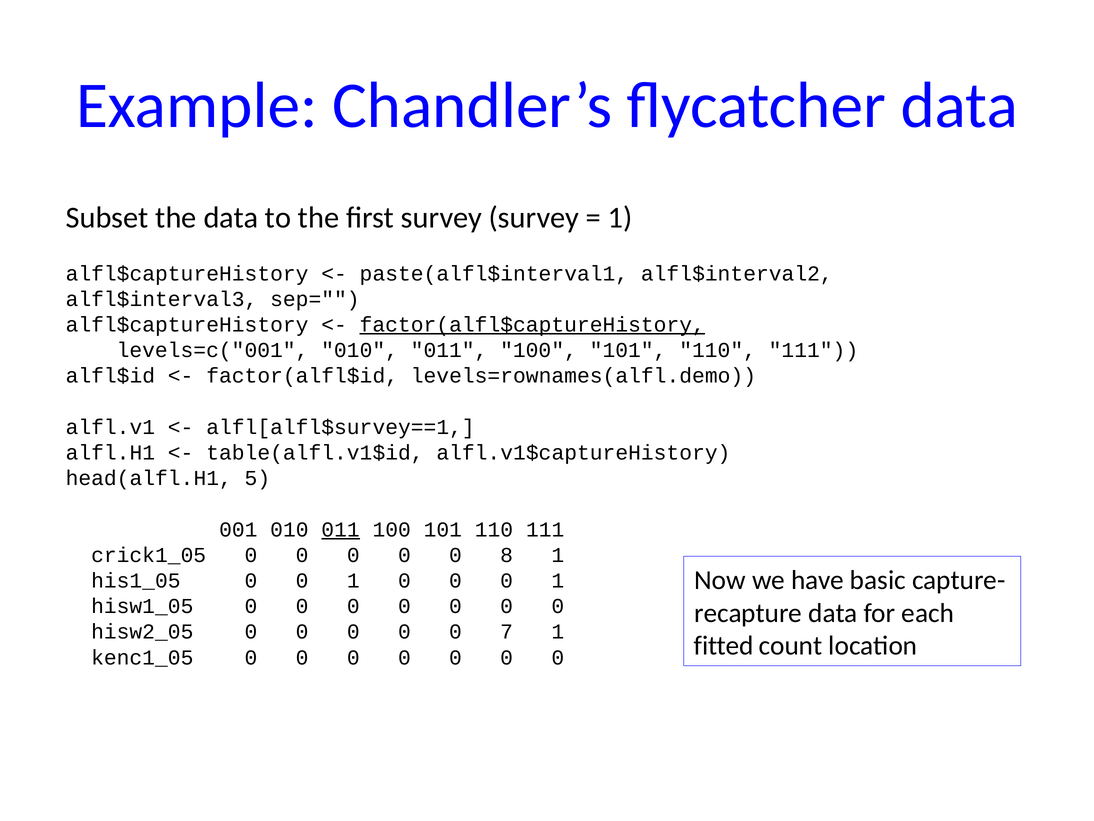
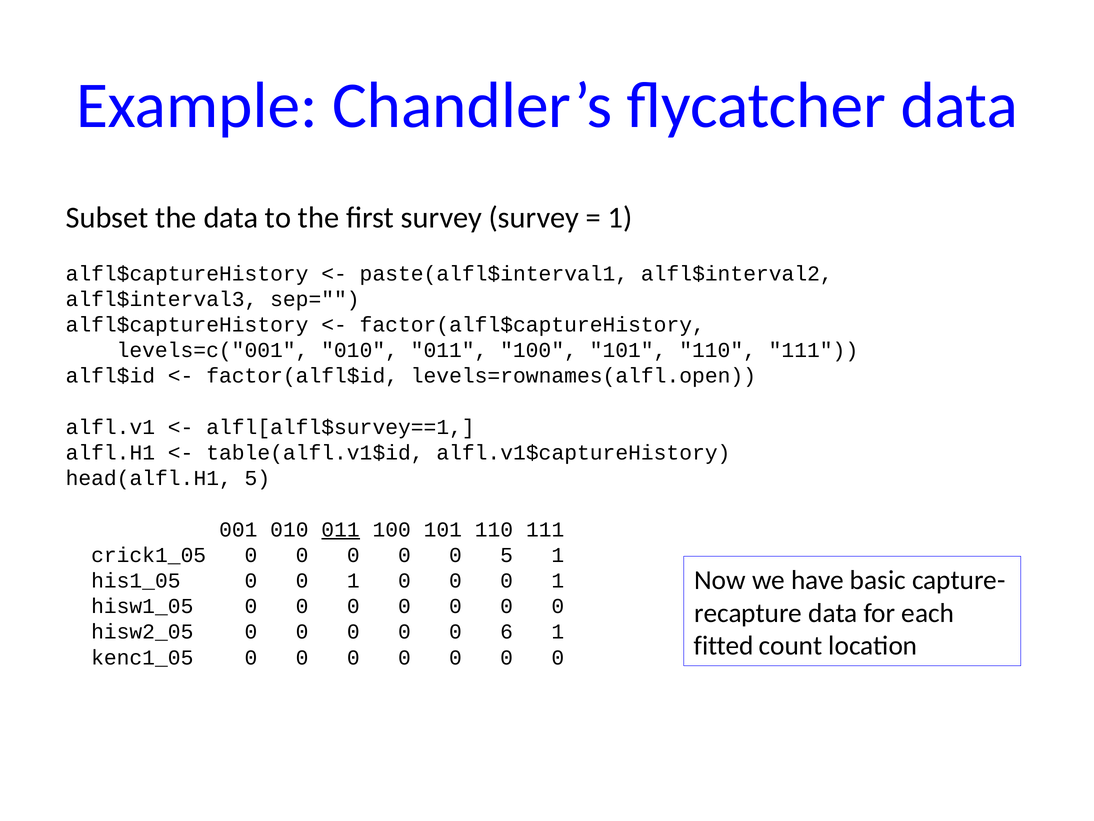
factor(alfl$captureHistory underline: present -> none
levels=rownames(alfl.demo: levels=rownames(alfl.demo -> levels=rownames(alfl.open
0 8: 8 -> 5
7: 7 -> 6
